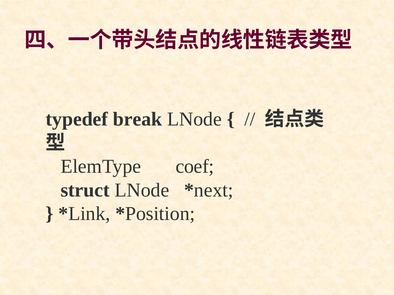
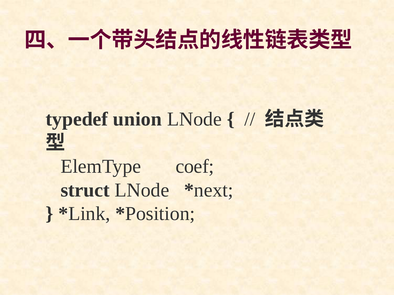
break: break -> union
